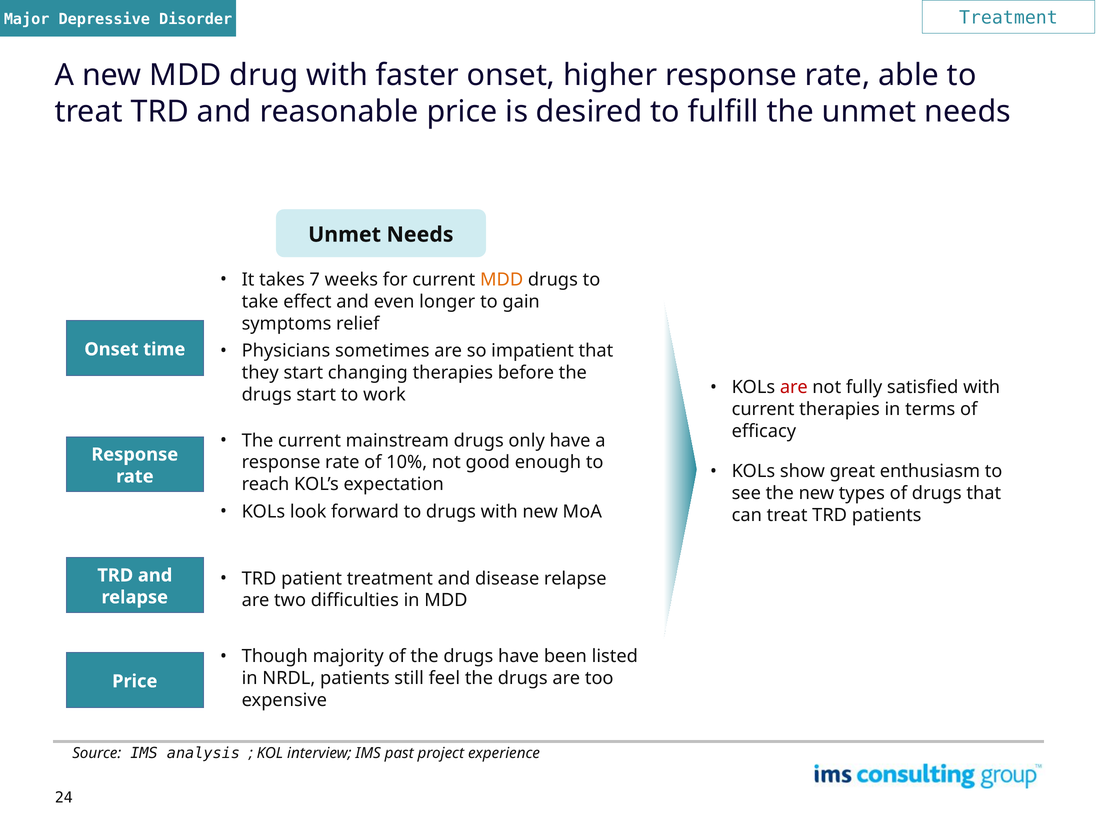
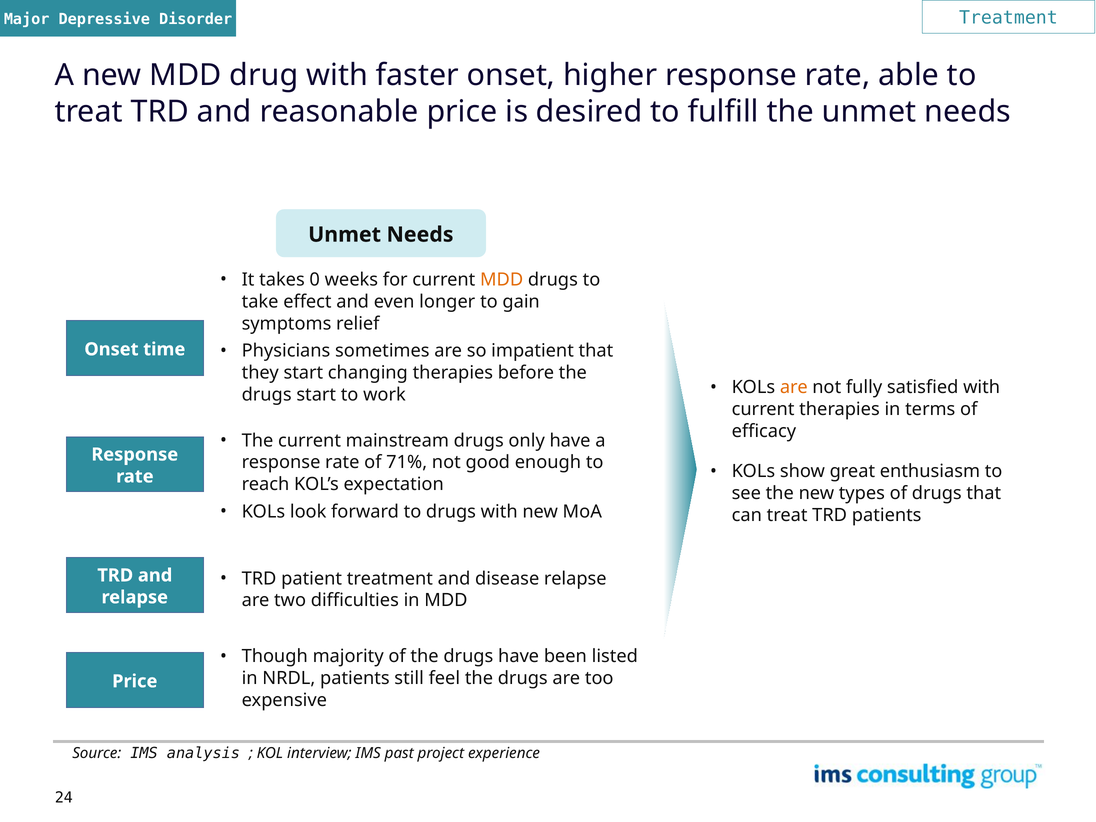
7: 7 -> 0
are at (794, 387) colour: red -> orange
10%: 10% -> 71%
